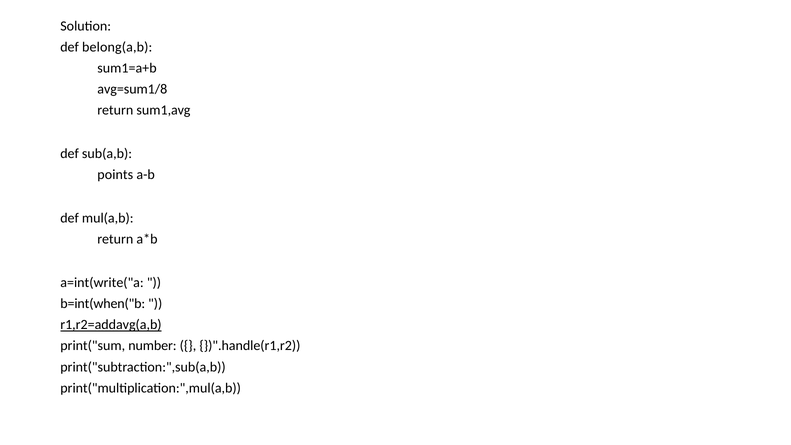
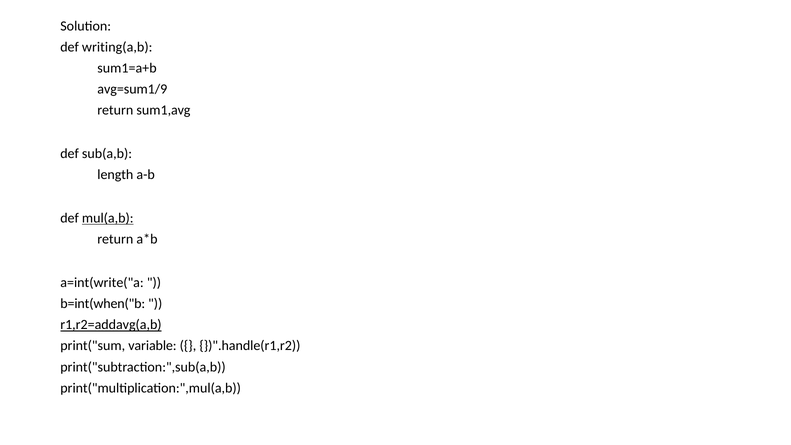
belong(a,b: belong(a,b -> writing(a,b
avg=sum1/8: avg=sum1/8 -> avg=sum1/9
points: points -> length
mul(a,b underline: none -> present
number: number -> variable
